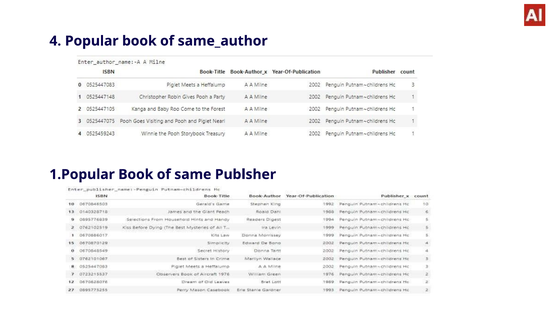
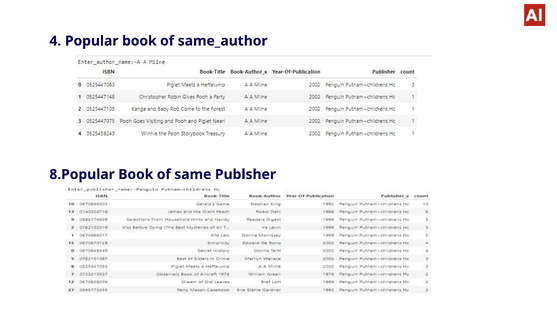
1.Popular: 1.Popular -> 8.Popular
